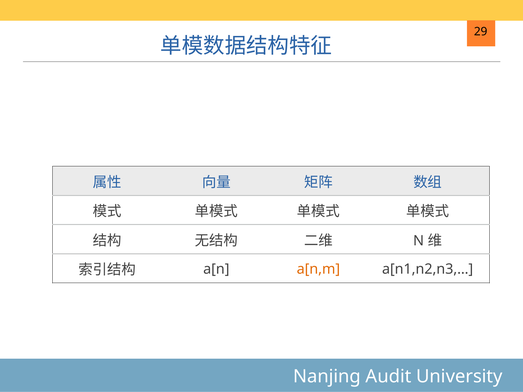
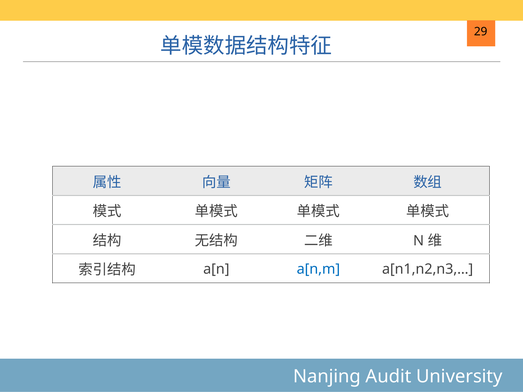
a[n,m colour: orange -> blue
